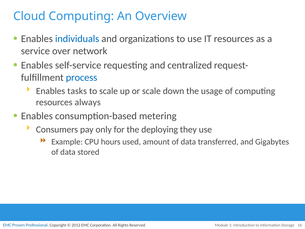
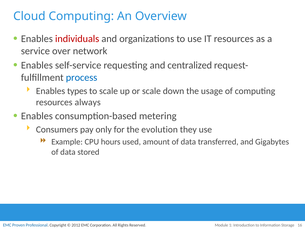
individuals colour: blue -> red
tasks: tasks -> types
deploying: deploying -> evolution
